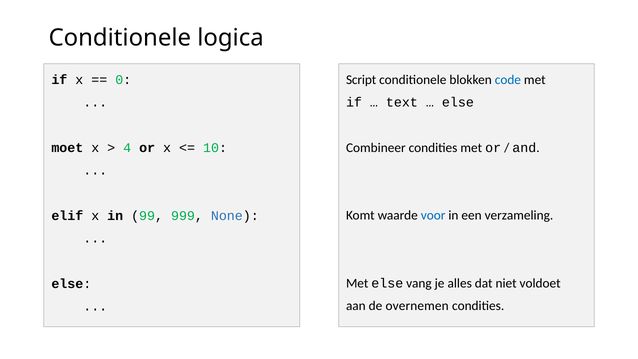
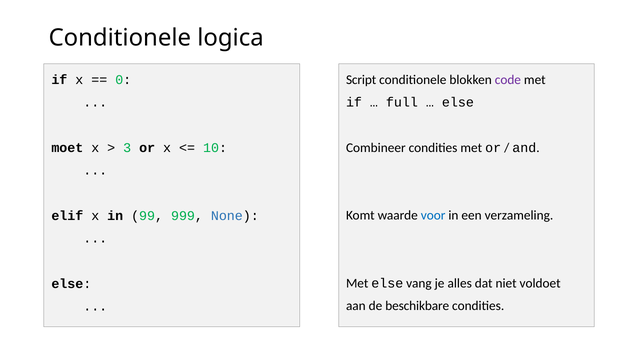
code colour: blue -> purple
text: text -> full
4: 4 -> 3
overnemen: overnemen -> beschikbare
